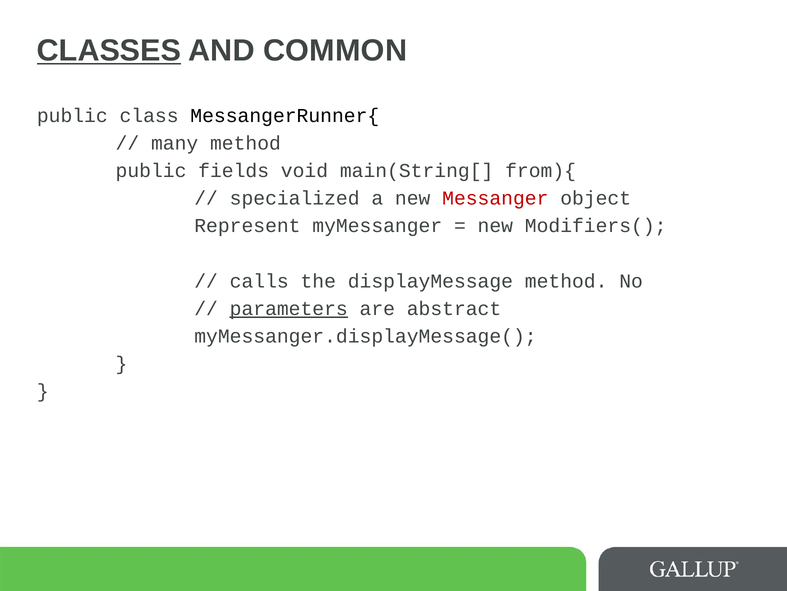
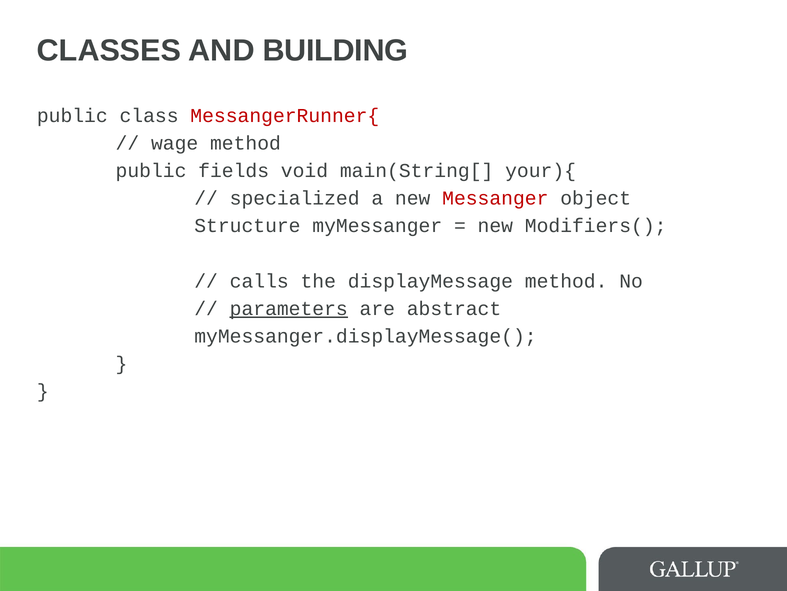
CLASSES underline: present -> none
COMMON: COMMON -> BUILDING
MessangerRunner{ colour: black -> red
many: many -> wage
from){: from){ -> your){
Represent: Represent -> Structure
